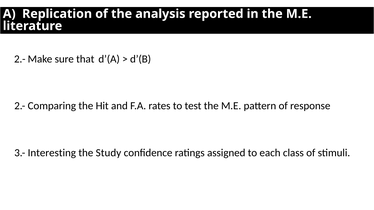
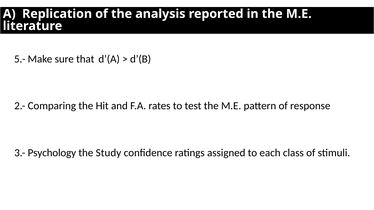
2.- at (20, 59): 2.- -> 5.-
Interesting: Interesting -> Psychology
